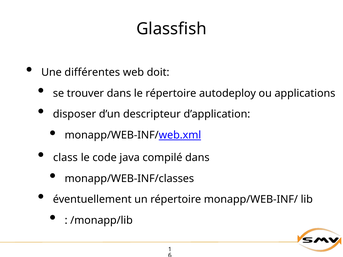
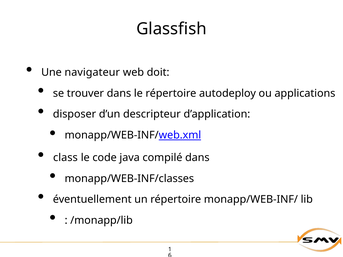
différentes: différentes -> navigateur
